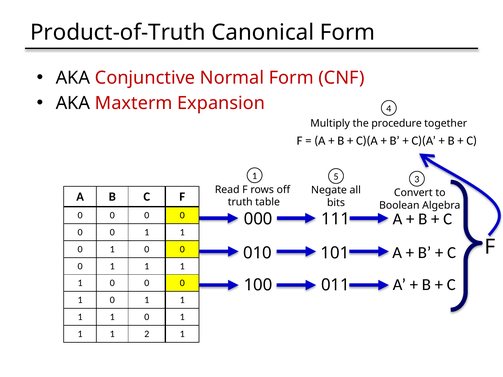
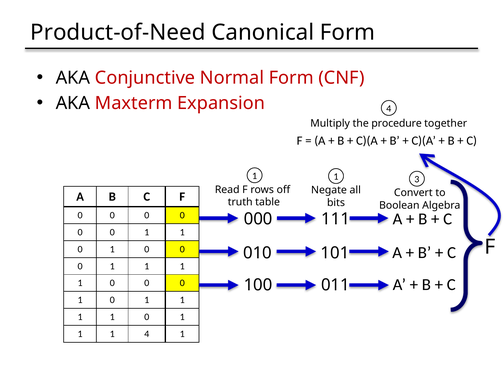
Product-of-Truth: Product-of-Truth -> Product-of-Need
5 at (336, 177): 5 -> 1
2 at (147, 334): 2 -> 4
